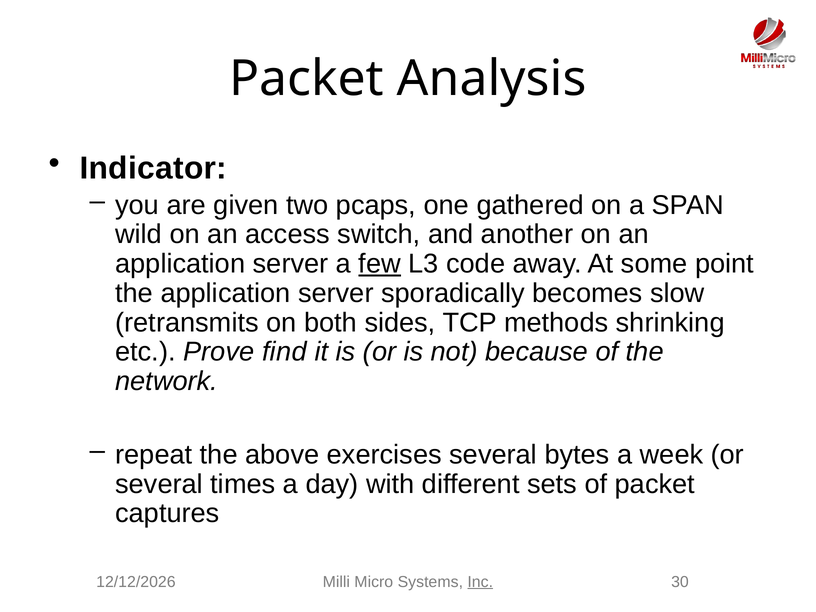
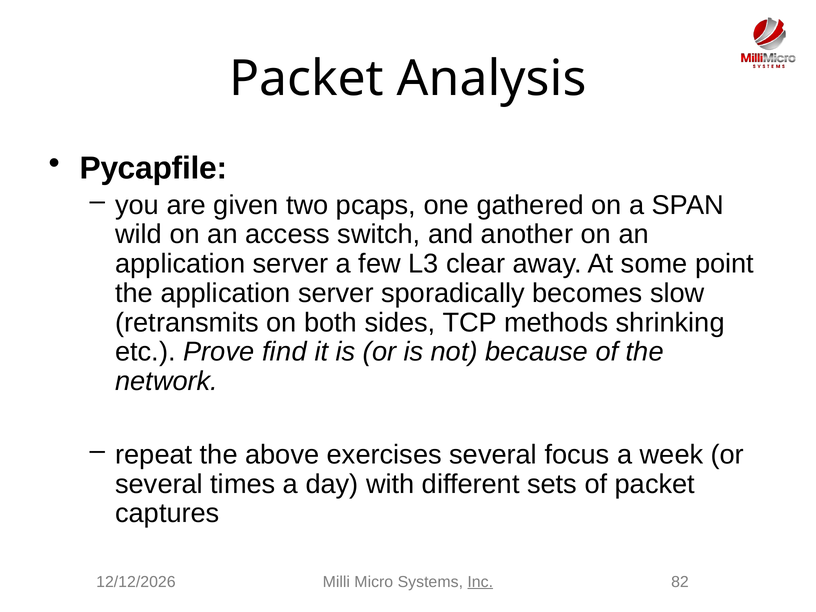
Indicator: Indicator -> Pycapfile
few underline: present -> none
code: code -> clear
bytes: bytes -> focus
30: 30 -> 82
